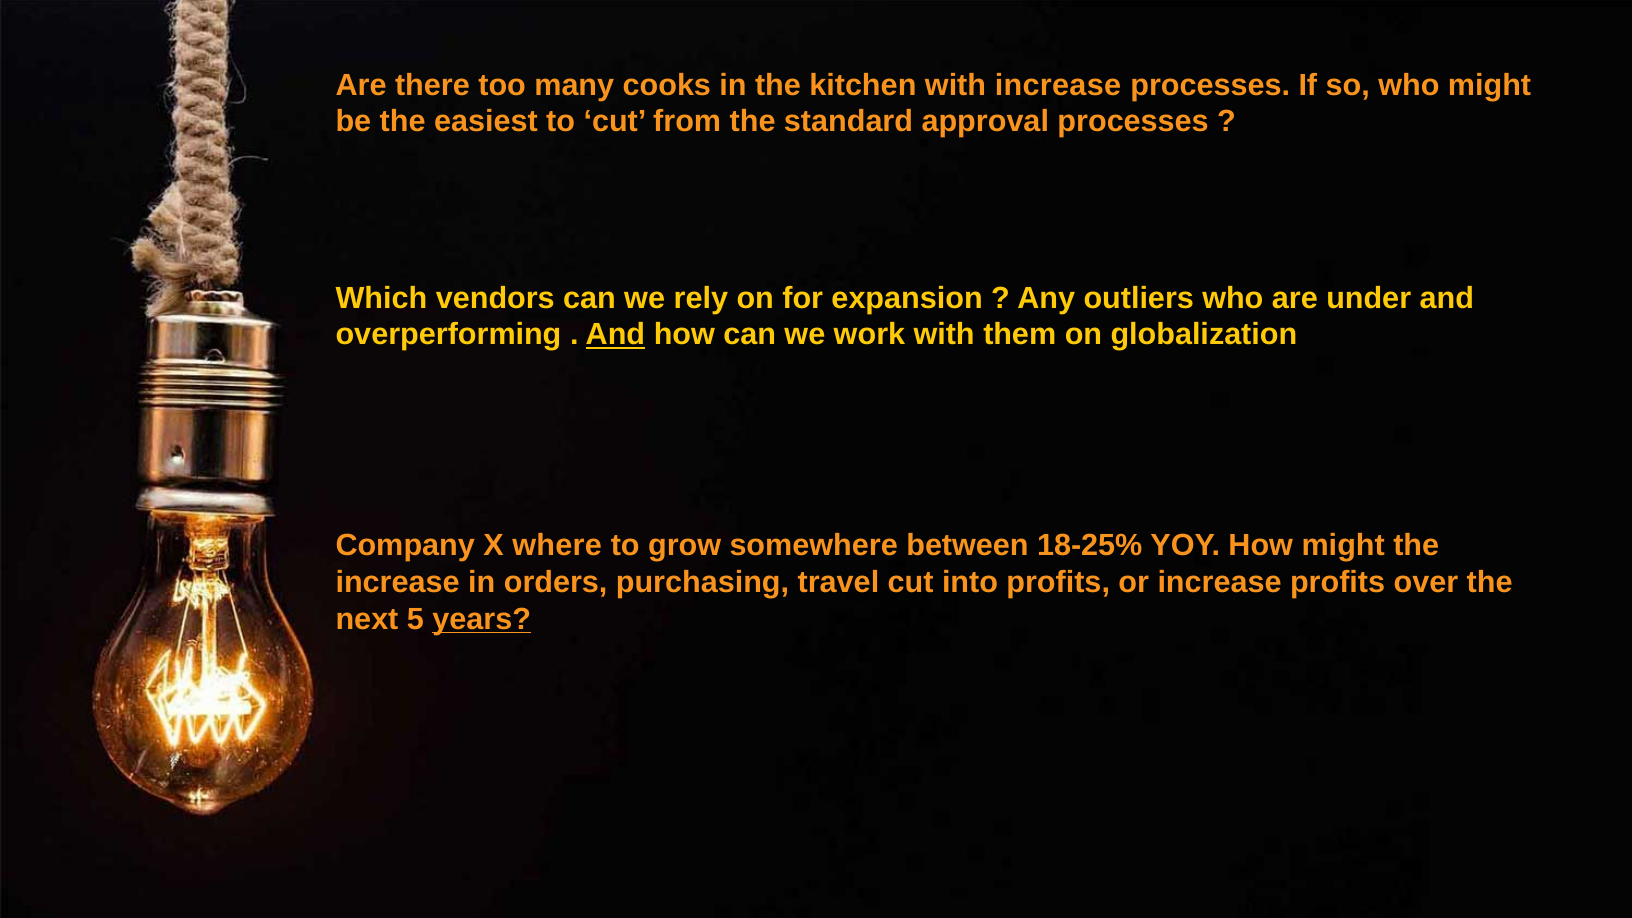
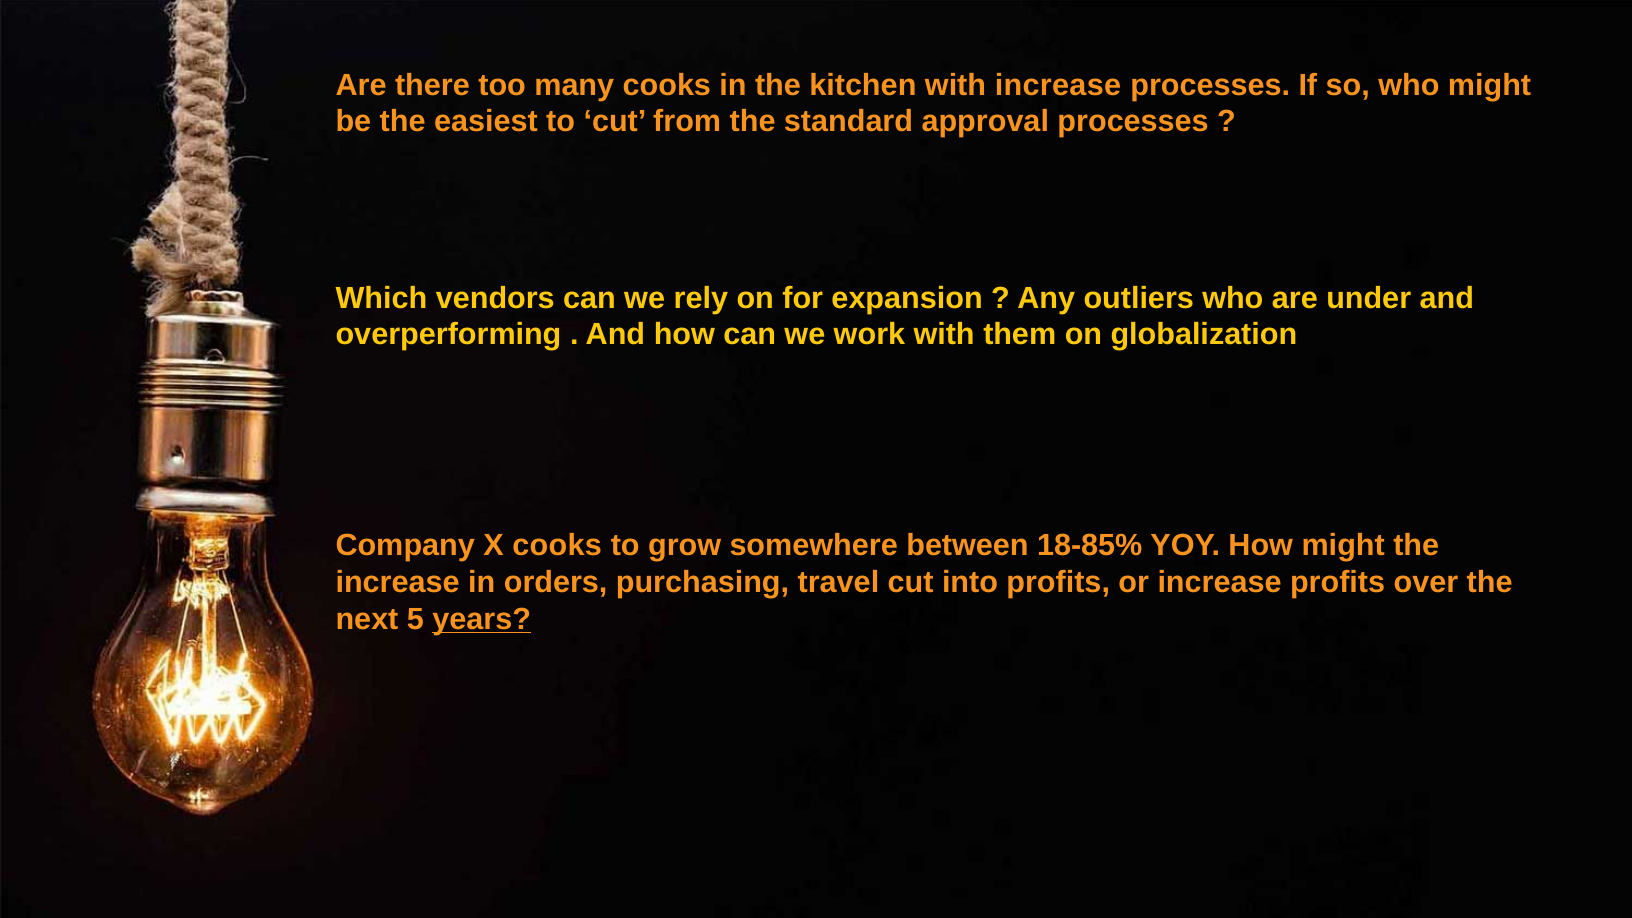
And at (615, 335) underline: present -> none
X where: where -> cooks
18-25%: 18-25% -> 18-85%
